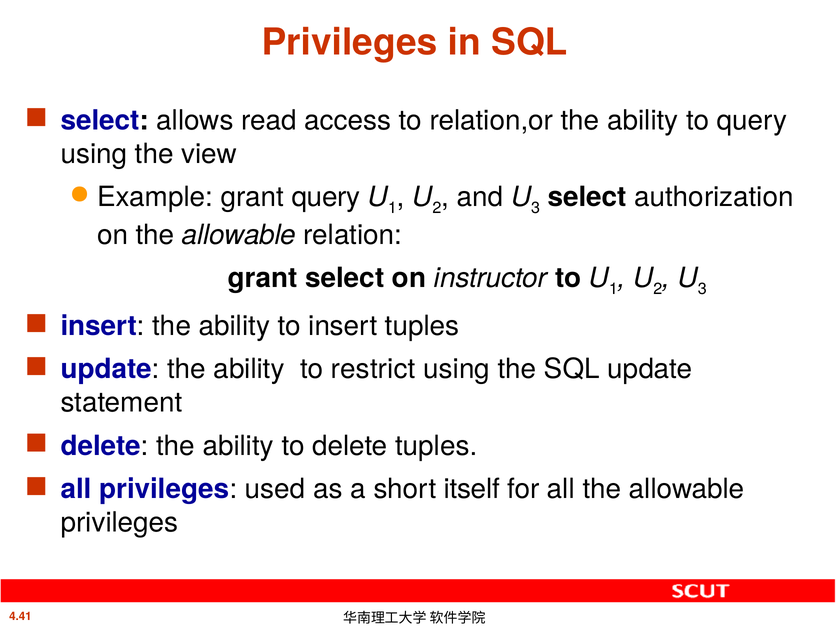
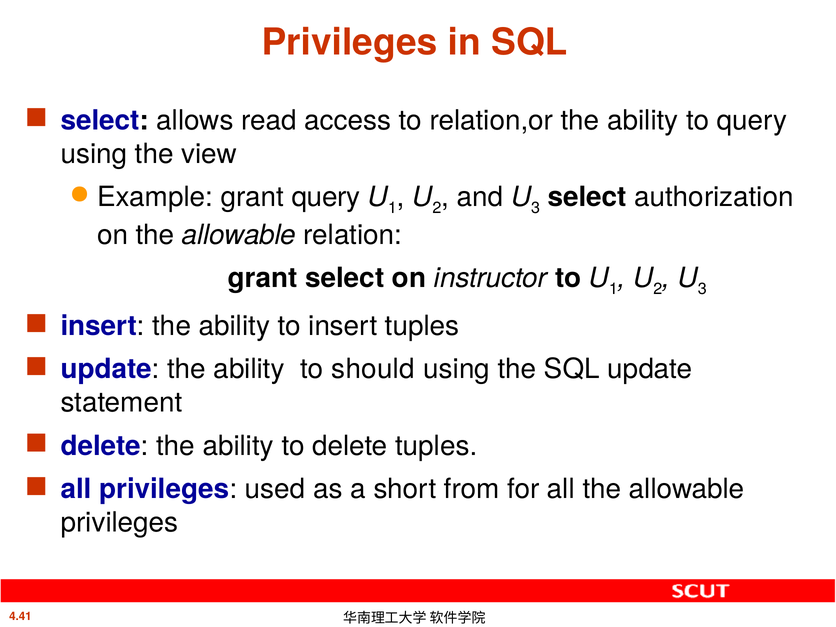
restrict: restrict -> should
itself: itself -> from
